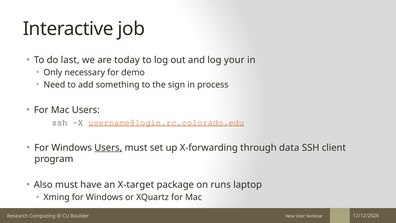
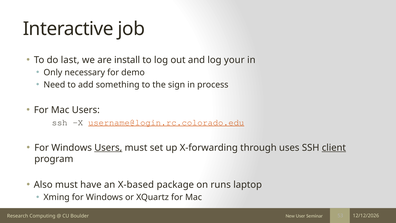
today: today -> install
data: data -> uses
client underline: none -> present
X-target: X-target -> X-based
